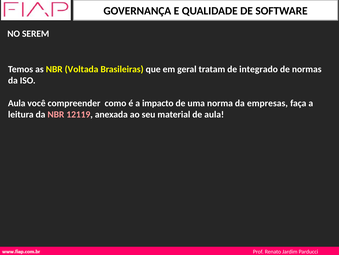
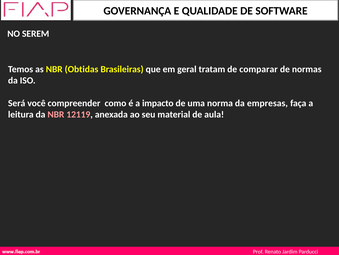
Voltada: Voltada -> Obtidas
integrado: integrado -> comparar
Aula at (17, 103): Aula -> Será
